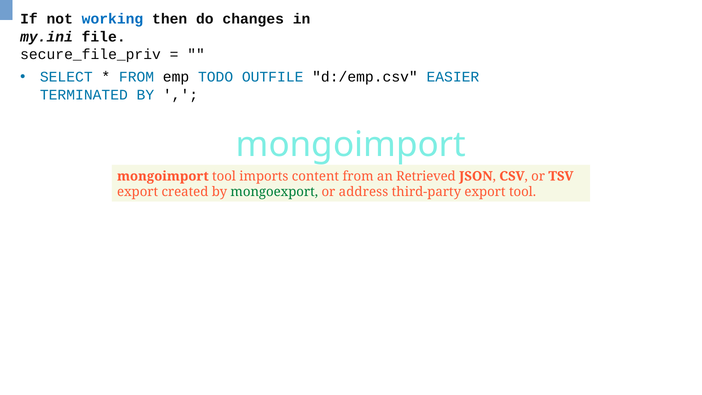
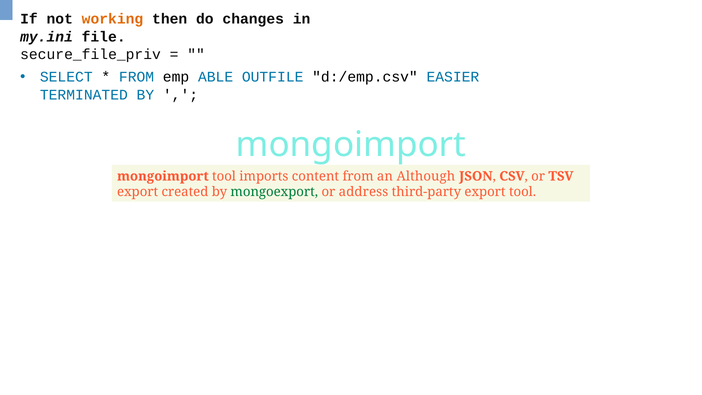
working colour: blue -> orange
TODO: TODO -> ABLE
Retrieved: Retrieved -> Although
